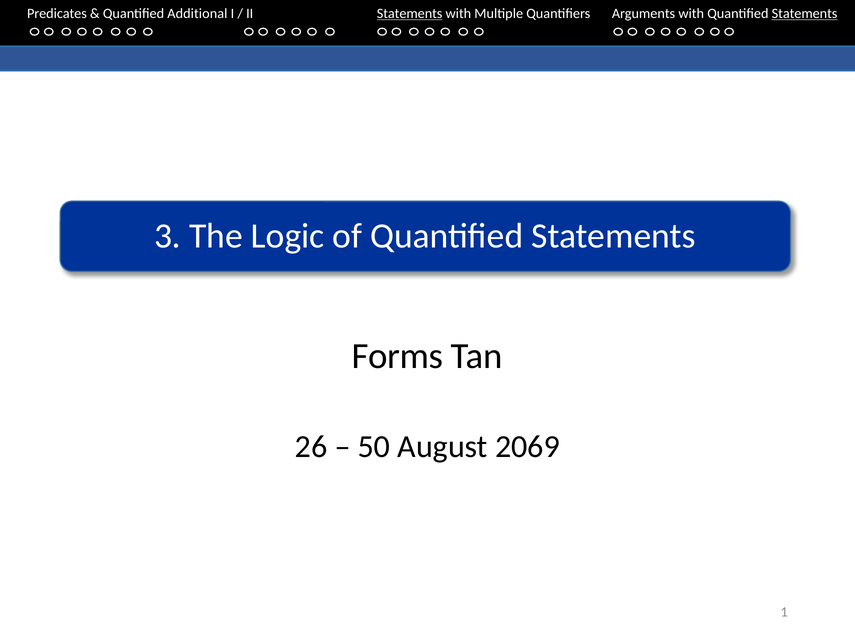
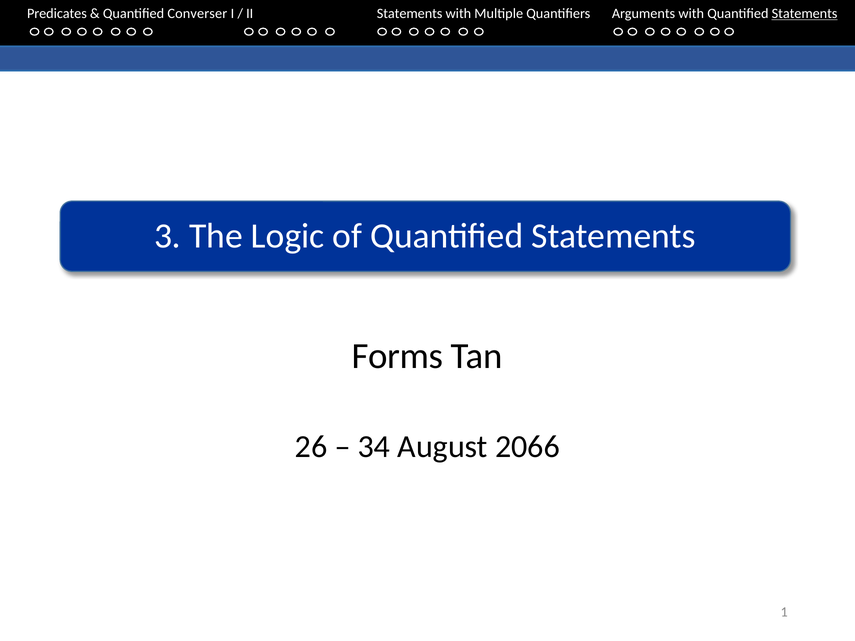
Additional: Additional -> Converser
Statements at (410, 14) underline: present -> none
50: 50 -> 34
2069: 2069 -> 2066
